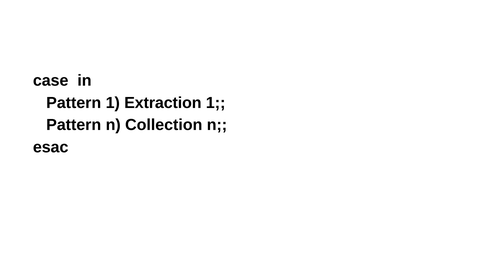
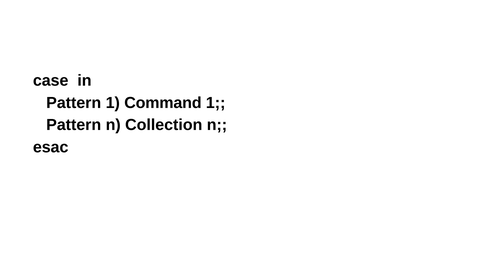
Extraction: Extraction -> Command
